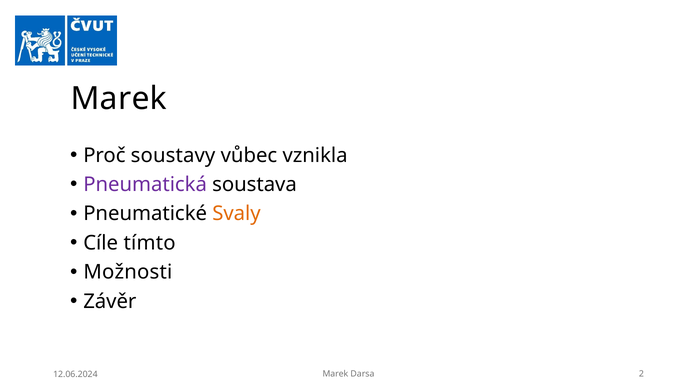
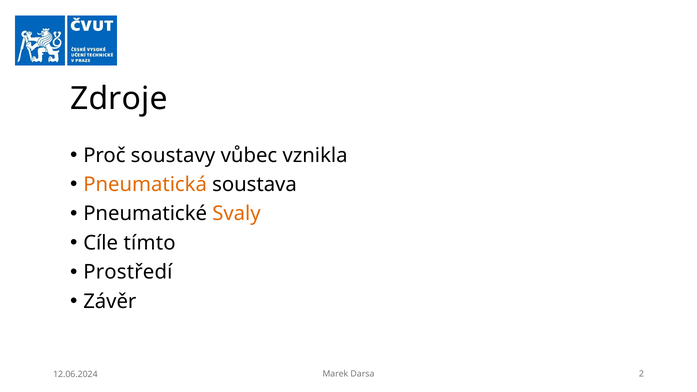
Marek at (119, 99): Marek -> Zdroje
Pneumatická colour: purple -> orange
Možnosti: Možnosti -> Prostředí
